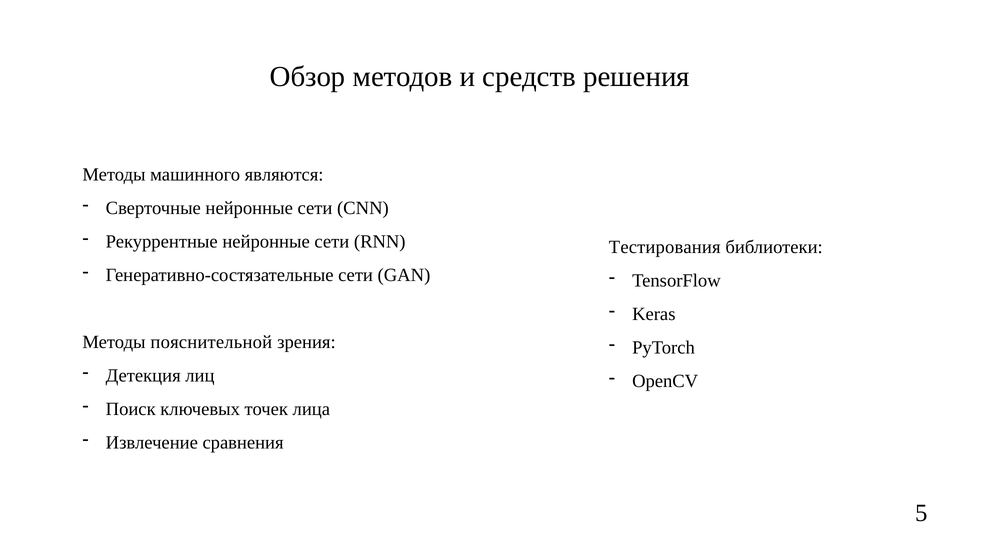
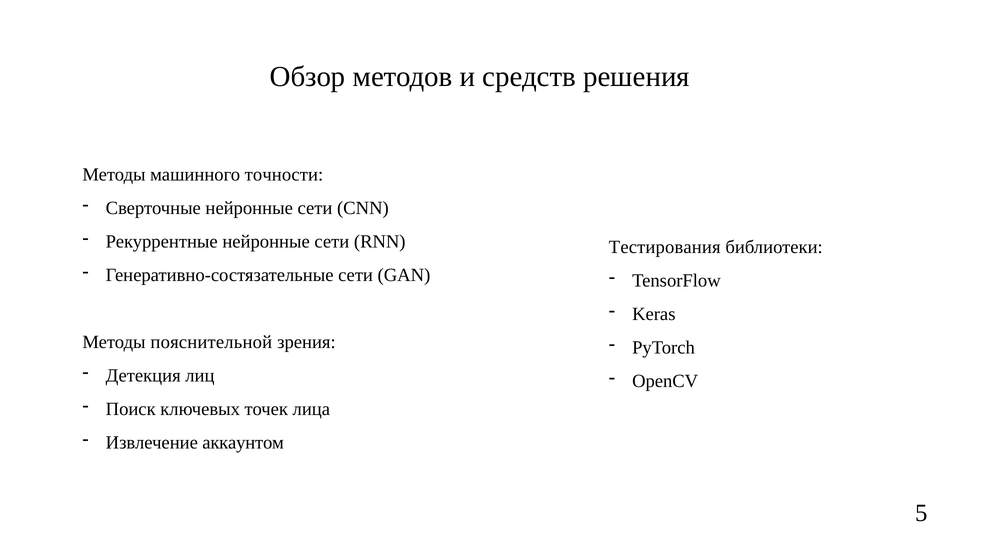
являются: являются -> точности
сравнения: сравнения -> аккаунтом
